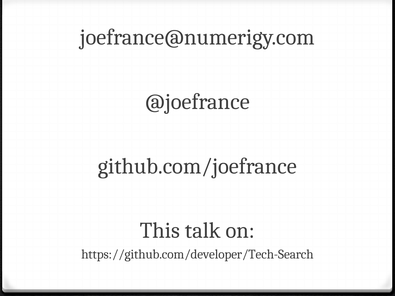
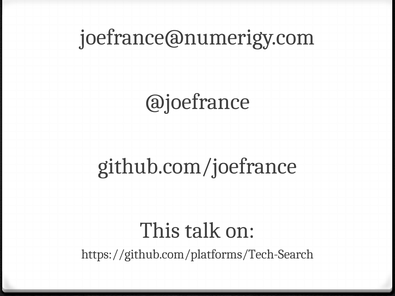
https://github.com/developer/Tech-Search: https://github.com/developer/Tech-Search -> https://github.com/platforms/Tech-Search
